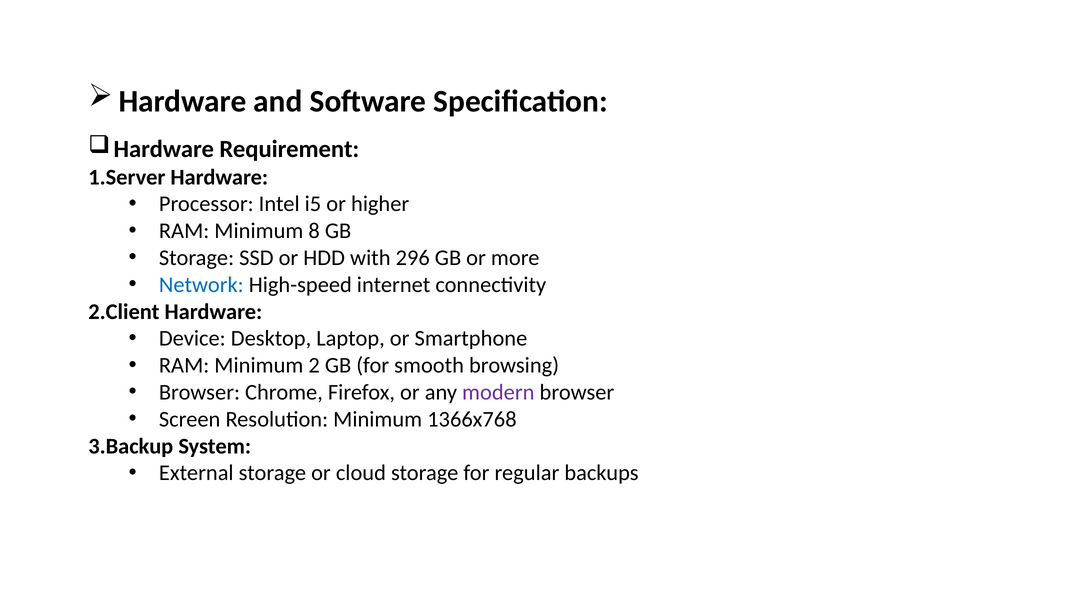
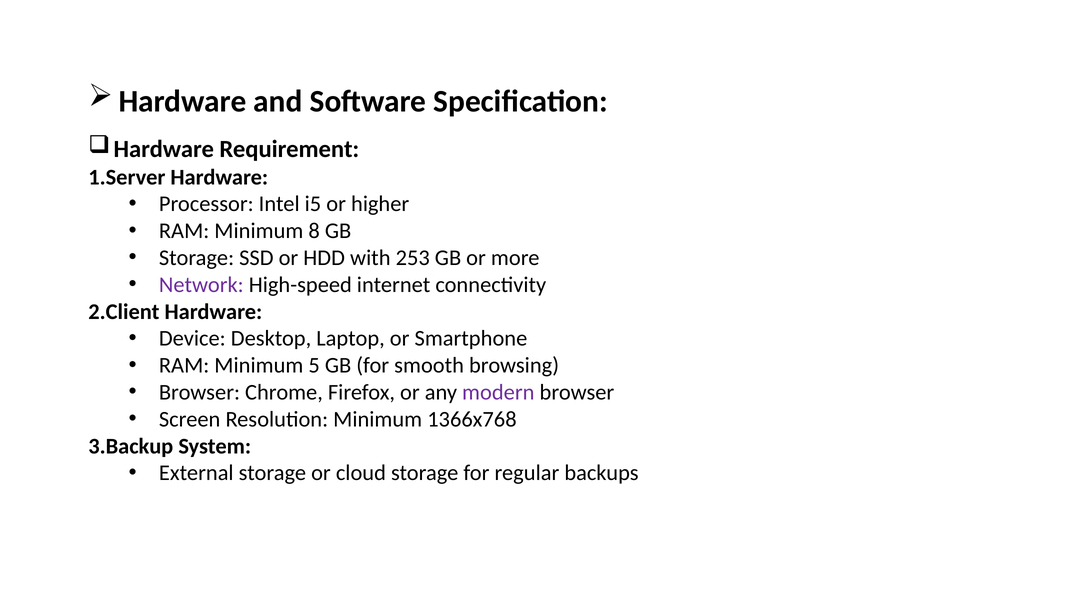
296: 296 -> 253
Network colour: blue -> purple
2: 2 -> 5
